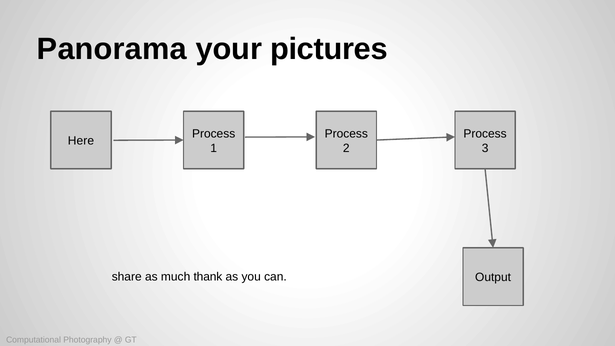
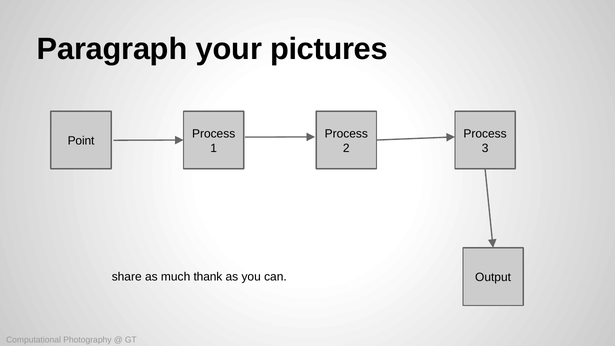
Panorama: Panorama -> Paragraph
Here: Here -> Point
